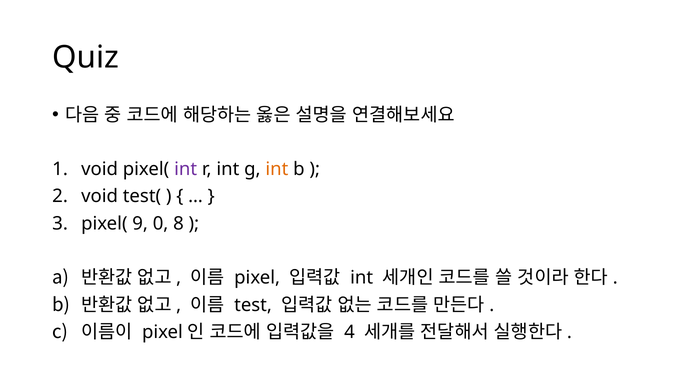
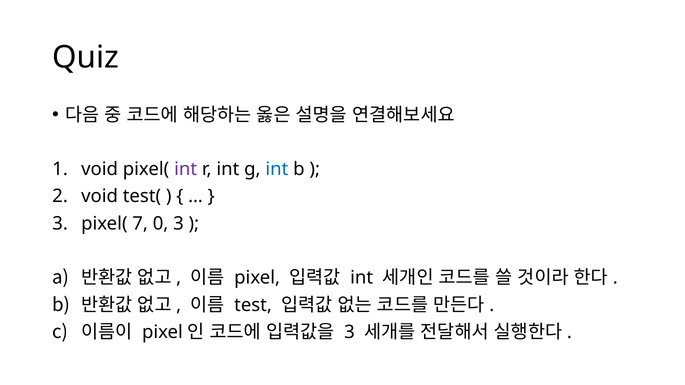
int at (277, 169) colour: orange -> blue
9: 9 -> 7
0 8: 8 -> 3
4 at (349, 332): 4 -> 3
